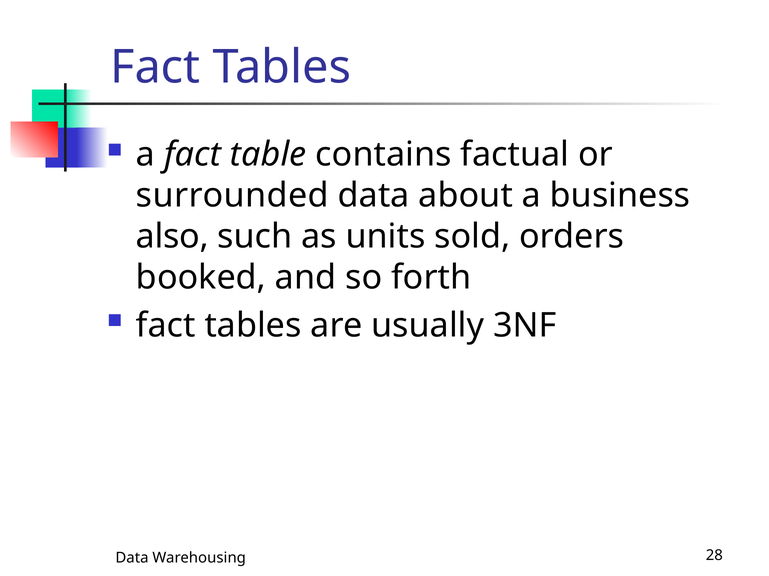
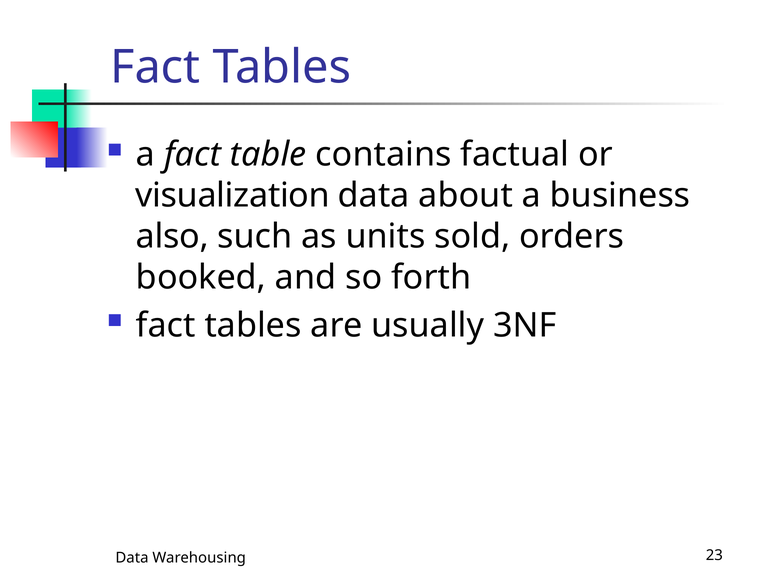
surrounded: surrounded -> visualization
28: 28 -> 23
